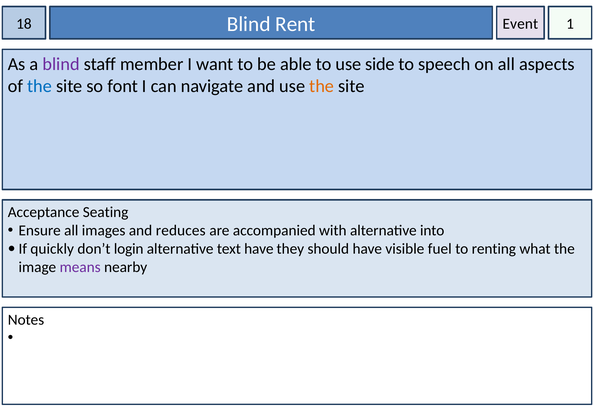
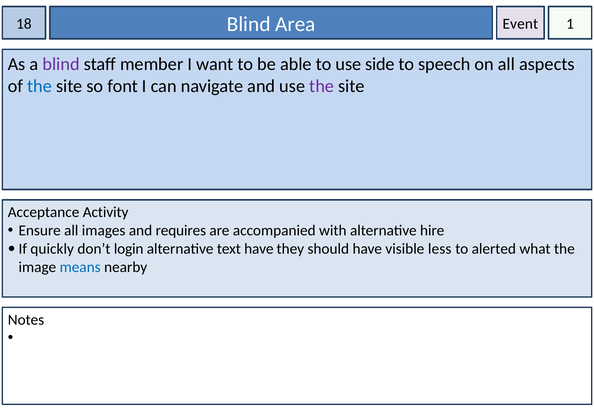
Rent: Rent -> Area
the at (322, 86) colour: orange -> purple
Seating: Seating -> Activity
reduces: reduces -> requires
into: into -> hire
fuel: fuel -> less
renting: renting -> alerted
means colour: purple -> blue
